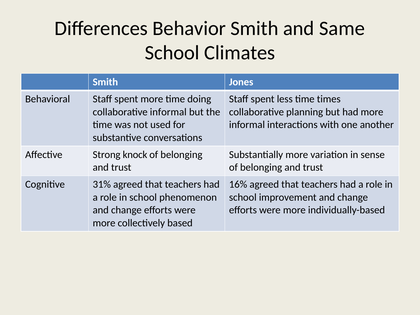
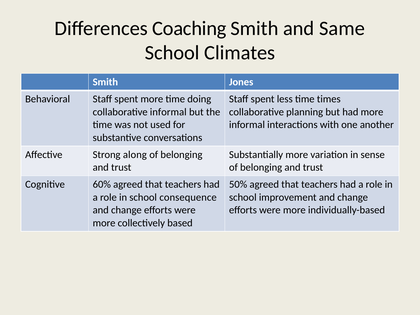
Behavior: Behavior -> Coaching
knock: knock -> along
31%: 31% -> 60%
16%: 16% -> 50%
phenomenon: phenomenon -> consequence
